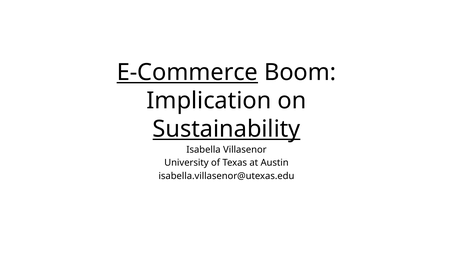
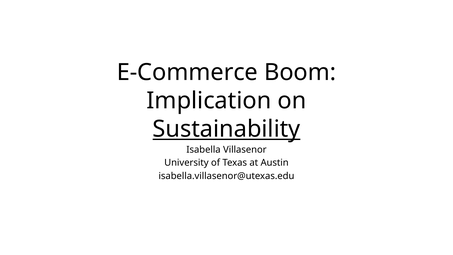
E-Commerce underline: present -> none
